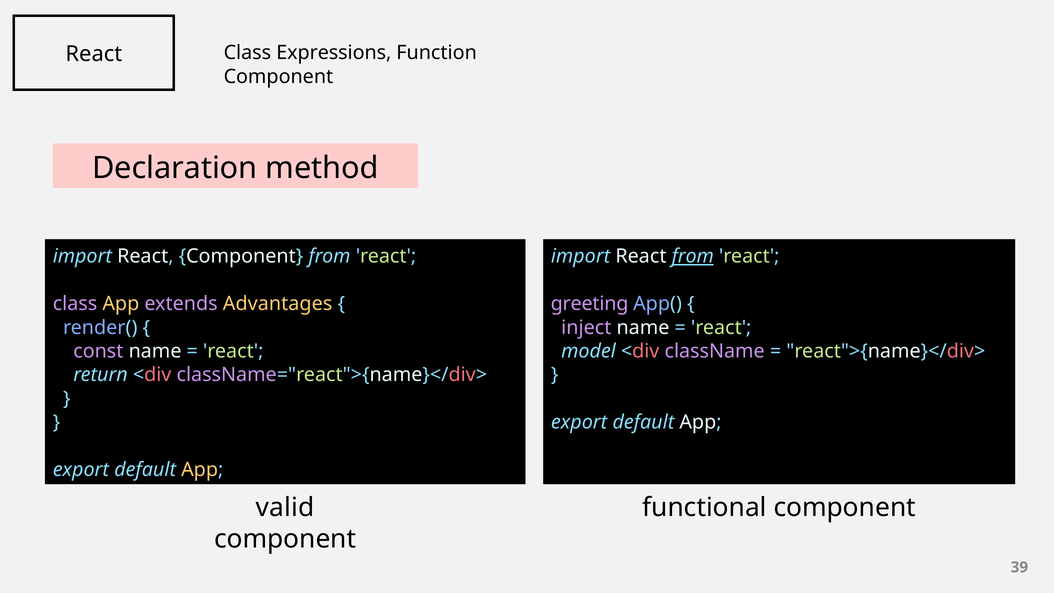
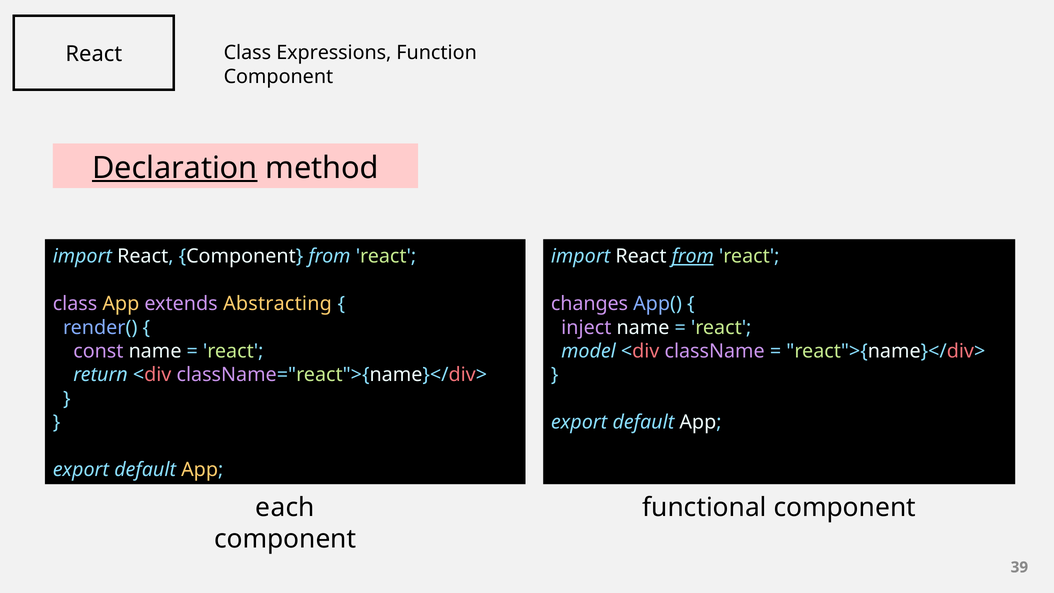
Declaration underline: none -> present
Advantages: Advantages -> Abstracting
greeting: greeting -> changes
valid: valid -> each
